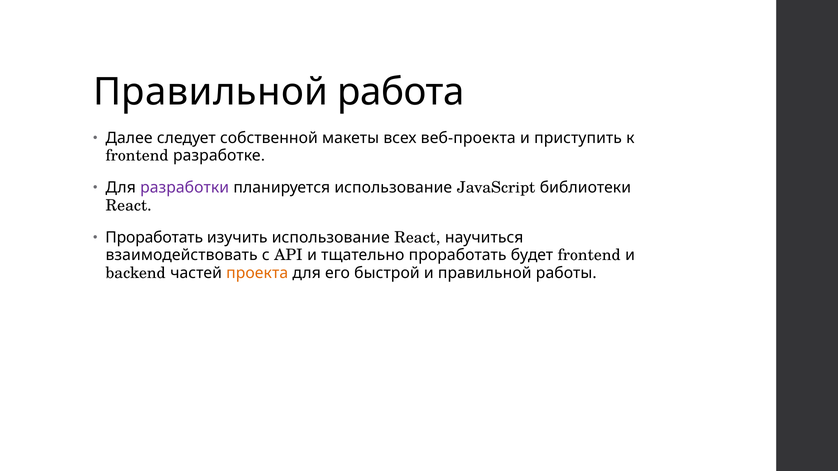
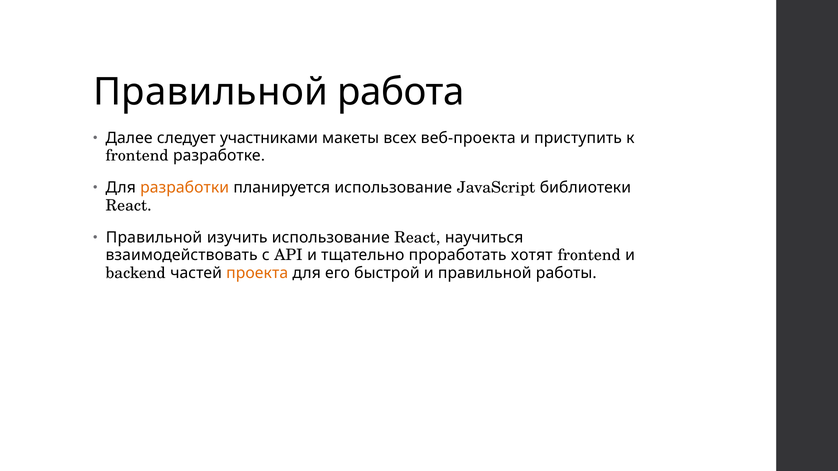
собственной: собственной -> участниками
разработки colour: purple -> orange
Проработать at (154, 238): Проработать -> Правильной
будет: будет -> хотят
